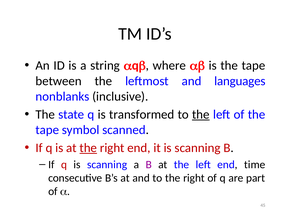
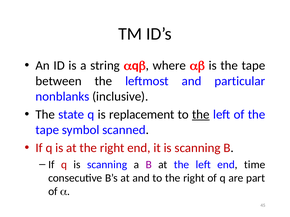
languages: languages -> particular
transformed: transformed -> replacement
the at (88, 148) underline: present -> none
